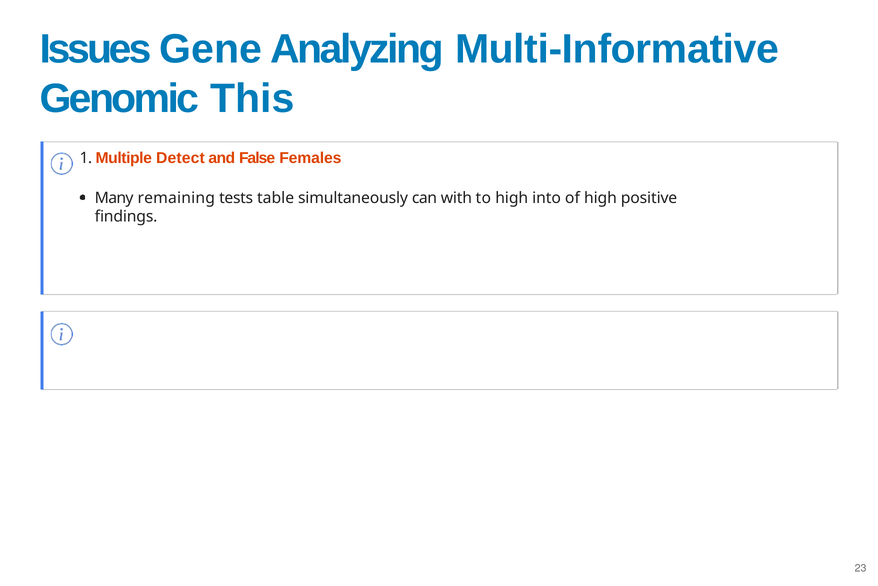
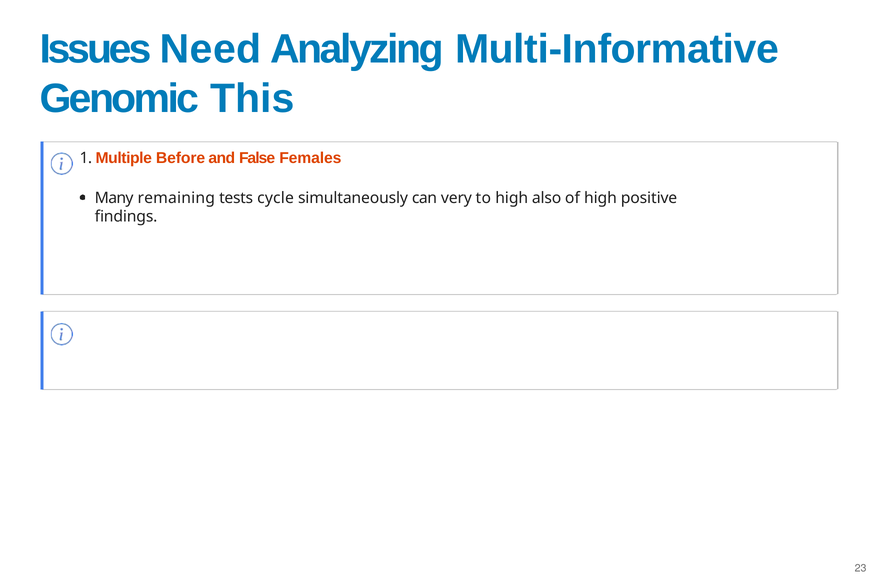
Gene: Gene -> Need
Detect: Detect -> Before
table: table -> cycle
with: with -> very
into: into -> also
